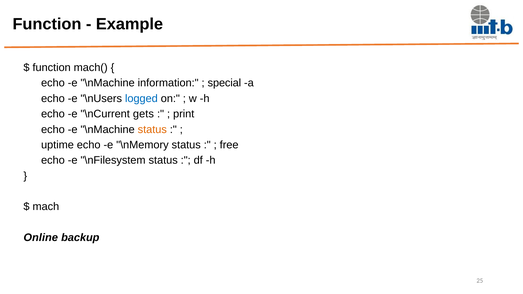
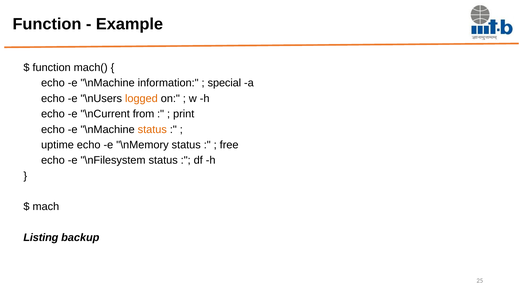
logged colour: blue -> orange
gets: gets -> from
Online: Online -> Listing
